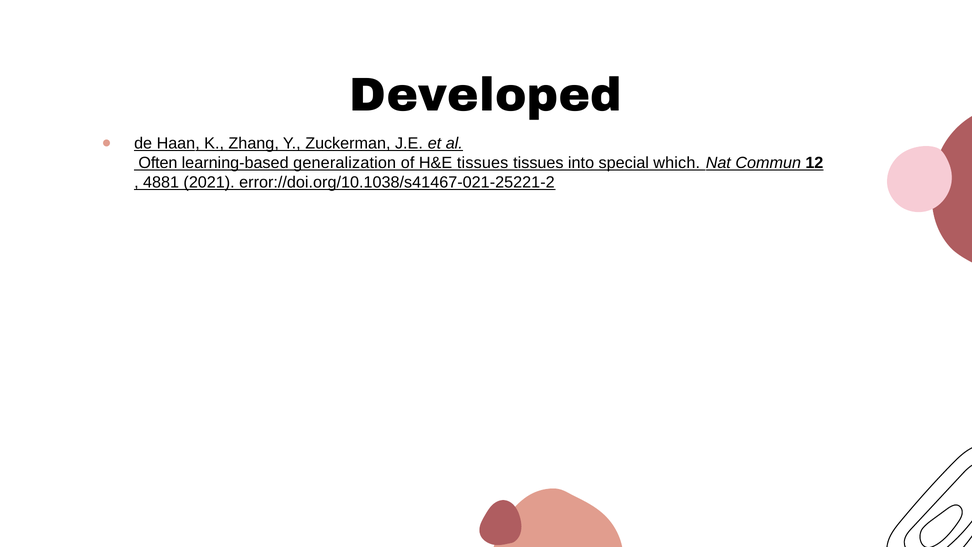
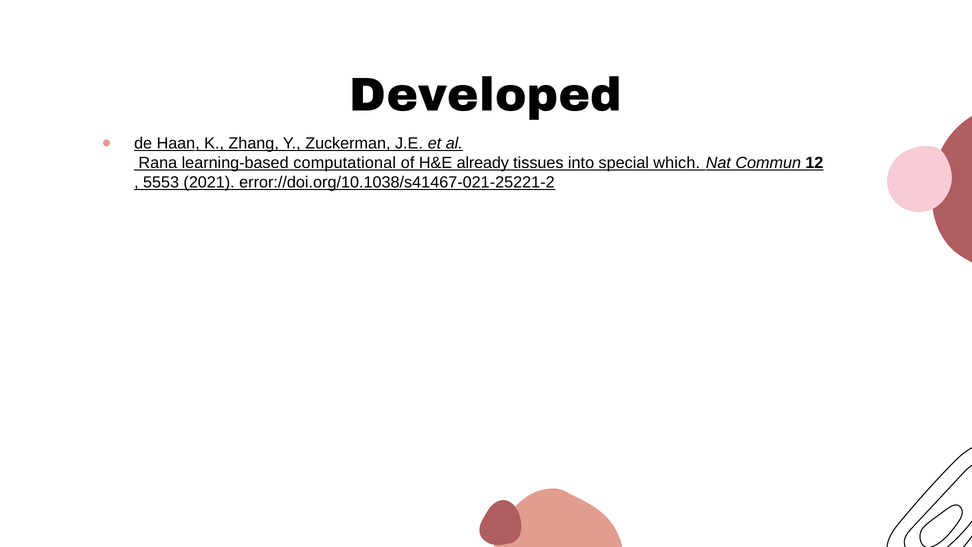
Often: Often -> Rana
generalization: generalization -> computational
H&E tissues: tissues -> already
4881: 4881 -> 5553
